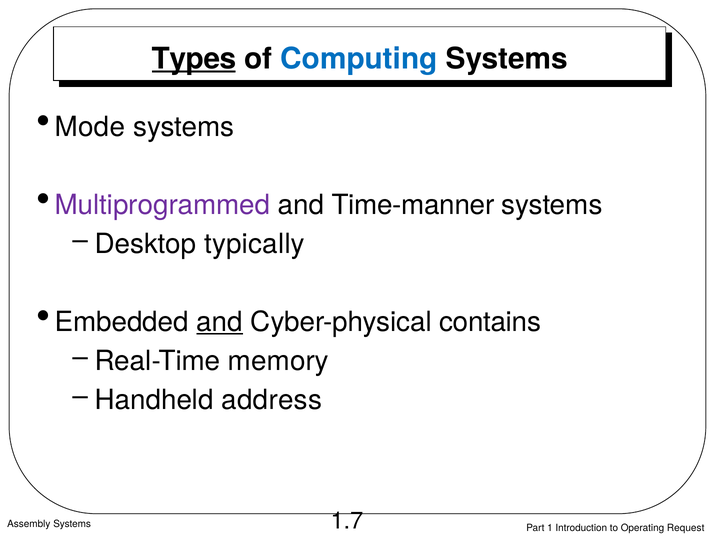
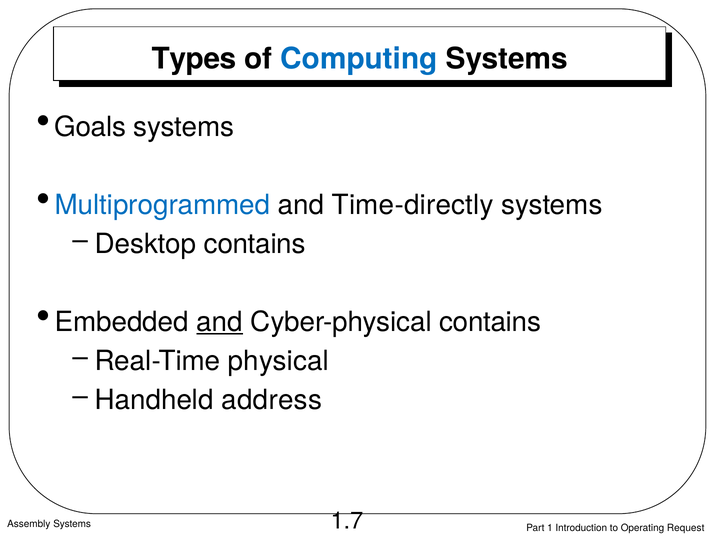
Types underline: present -> none
Mode: Mode -> Goals
Multiprogrammed colour: purple -> blue
Time-manner: Time-manner -> Time-directly
Desktop typically: typically -> contains
memory: memory -> physical
